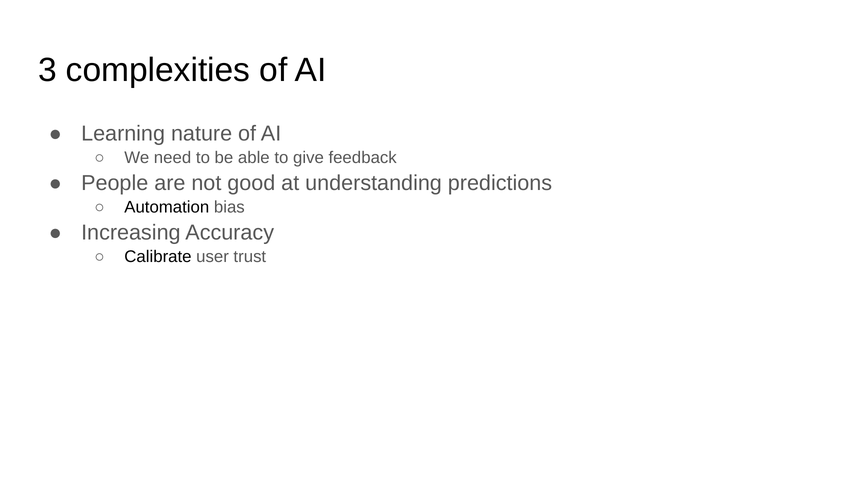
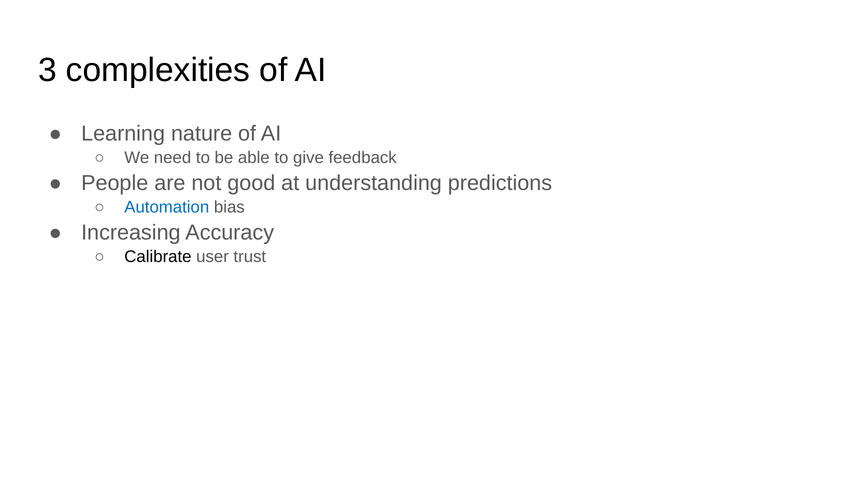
Automation colour: black -> blue
